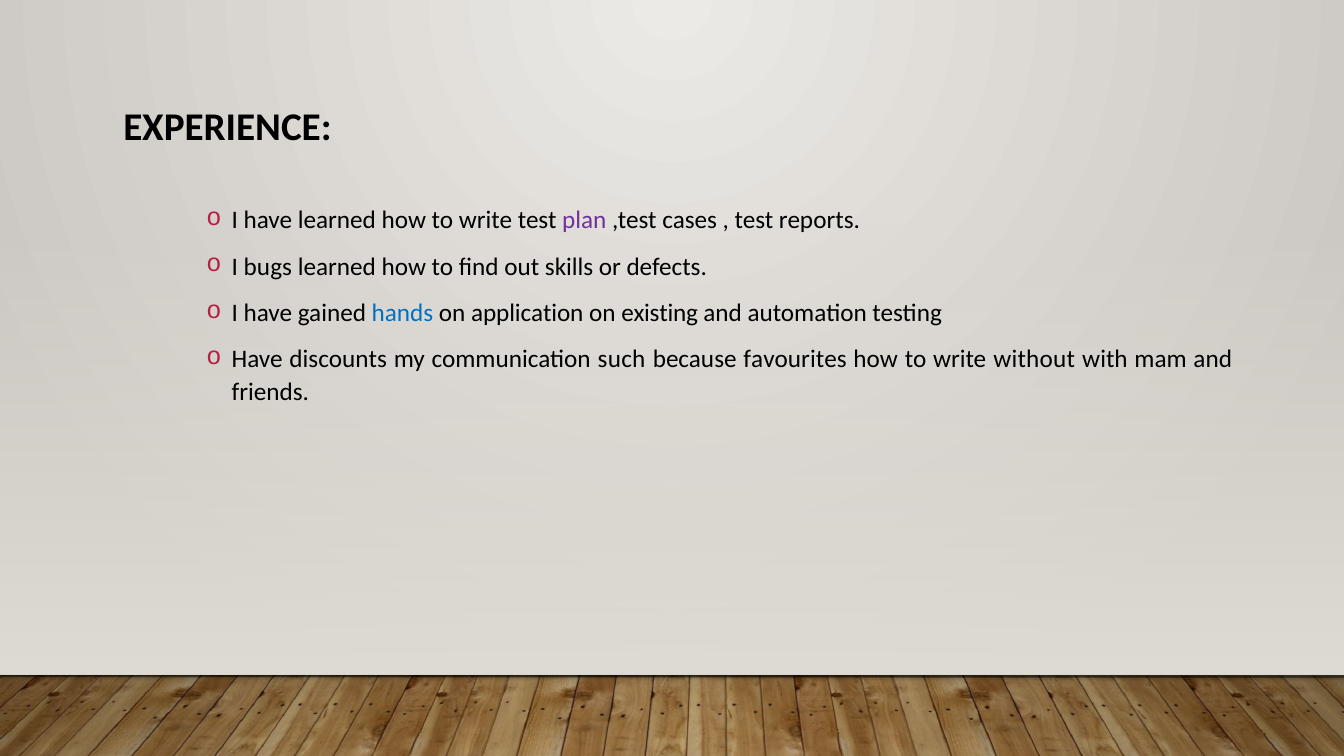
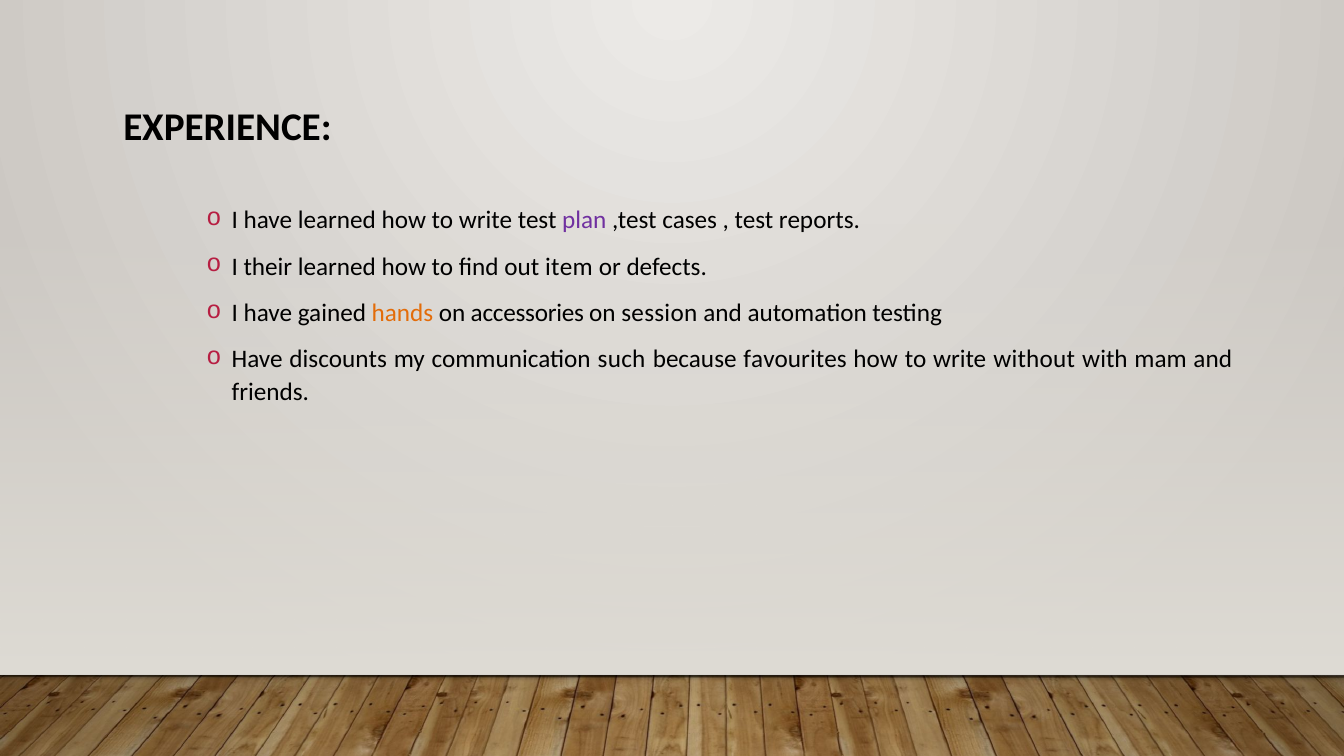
bugs: bugs -> their
skills: skills -> item
hands colour: blue -> orange
application: application -> accessories
existing: existing -> session
